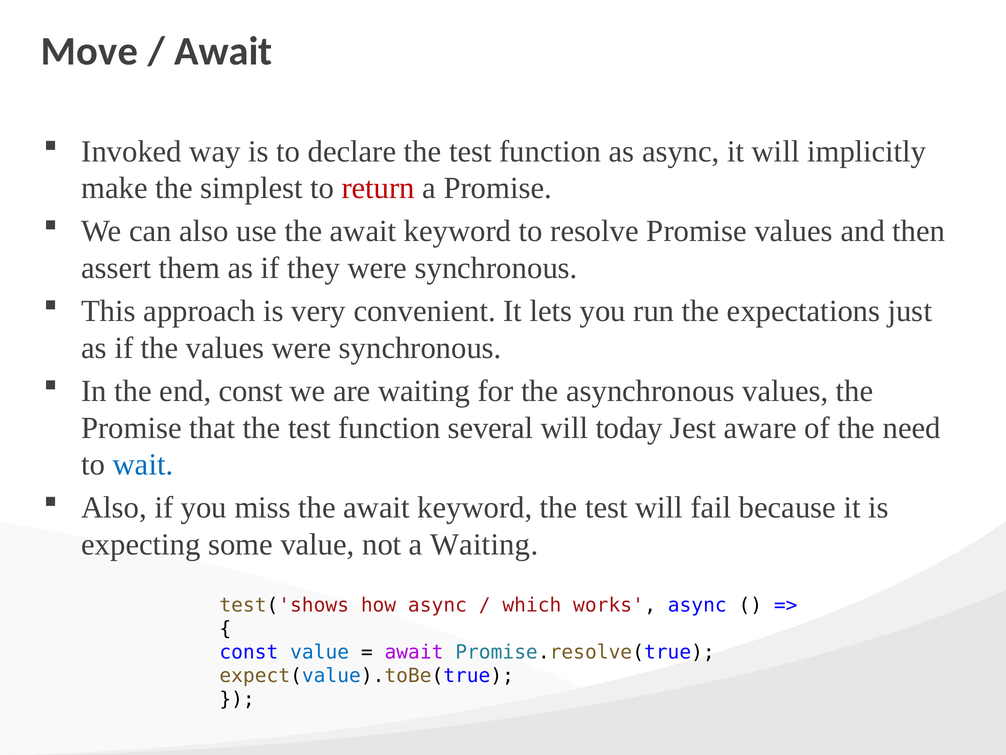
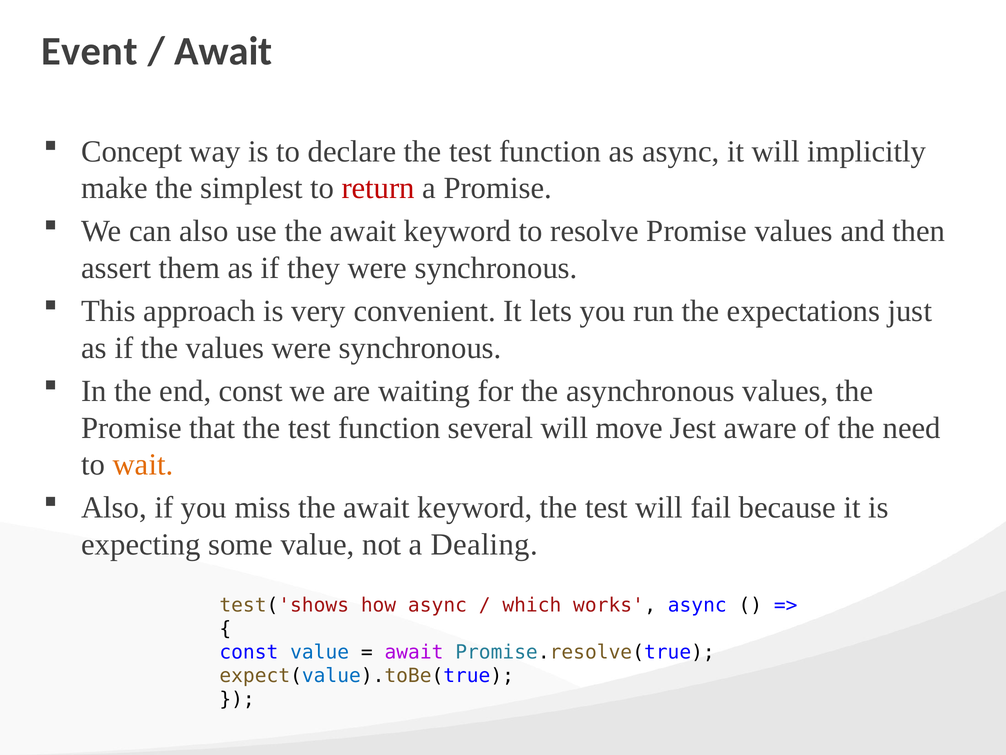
Move: Move -> Event
Invoked: Invoked -> Concept
today: today -> move
wait colour: blue -> orange
a Waiting: Waiting -> Dealing
